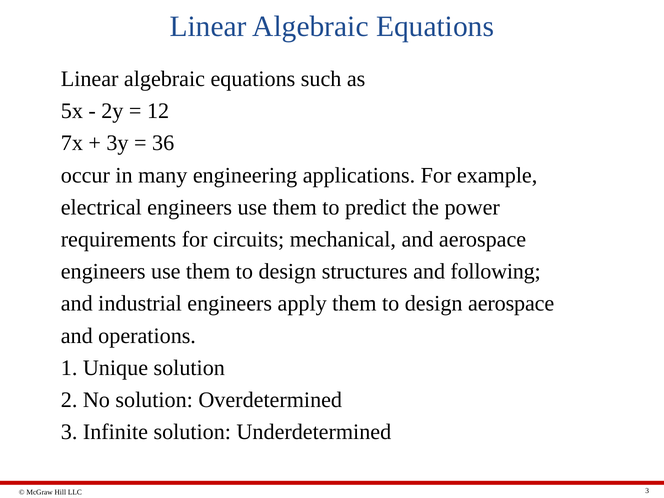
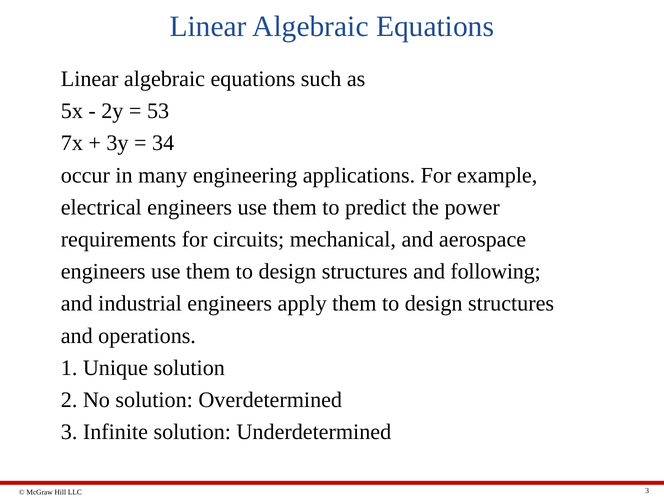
12: 12 -> 53
36: 36 -> 34
aerospace at (511, 304): aerospace -> structures
